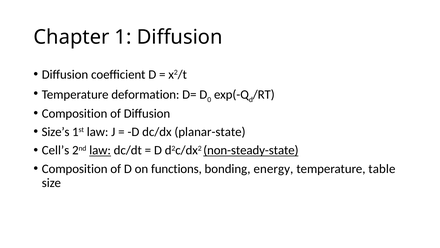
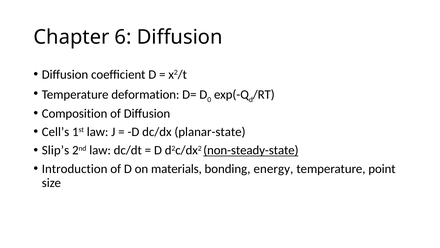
1: 1 -> 6
Size’s: Size’s -> Cell’s
Cell’s: Cell’s -> Slip’s
law at (100, 150) underline: present -> none
Composition at (75, 169): Composition -> Introduction
functions: functions -> materials
table: table -> point
